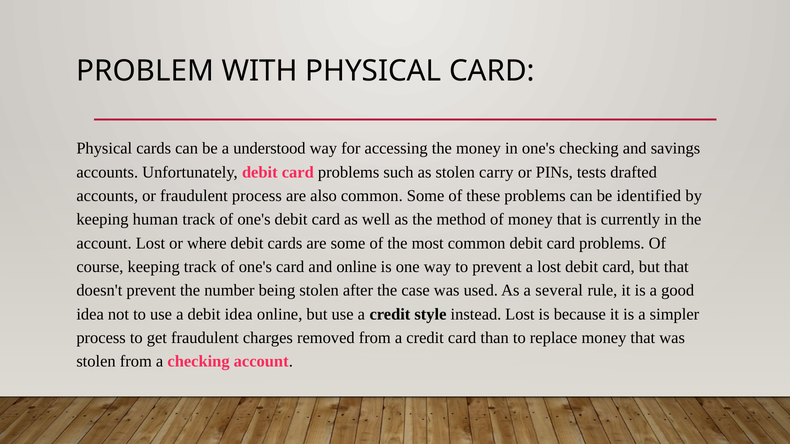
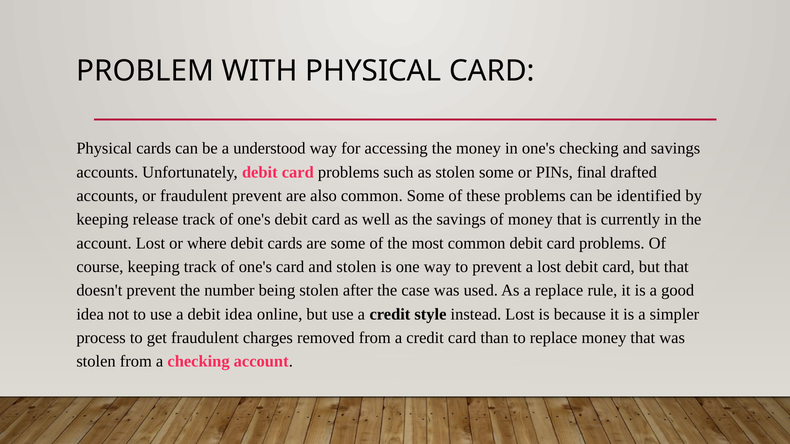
stolen carry: carry -> some
tests: tests -> final
fraudulent process: process -> prevent
human: human -> release
the method: method -> savings
and online: online -> stolen
a several: several -> replace
